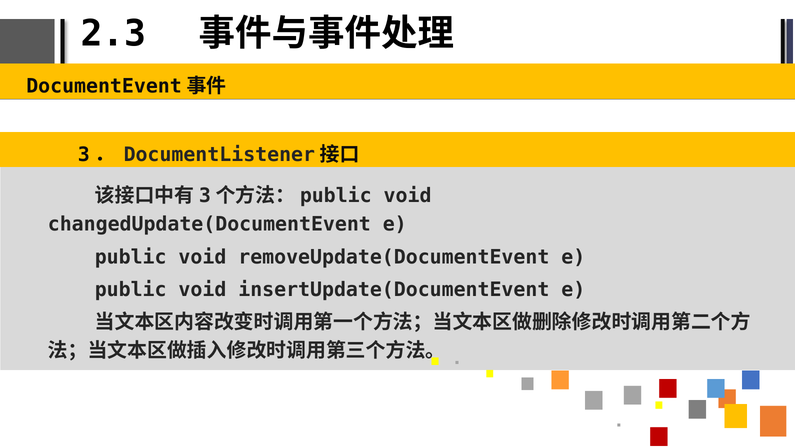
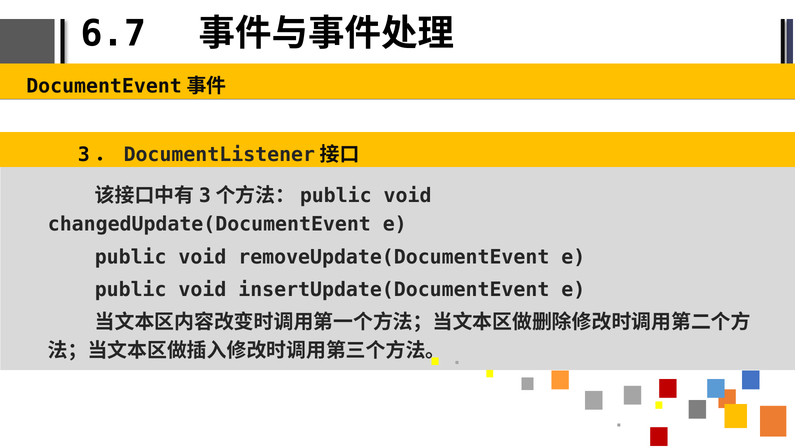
2.3: 2.3 -> 6.7
